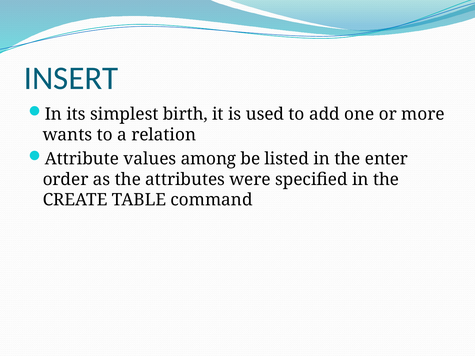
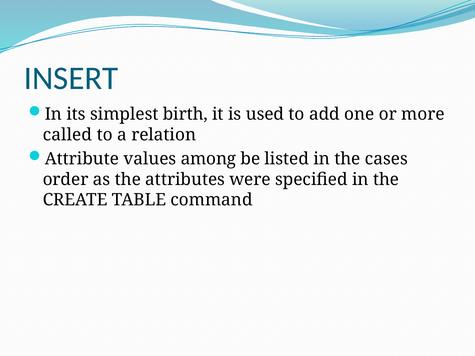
wants: wants -> called
enter: enter -> cases
